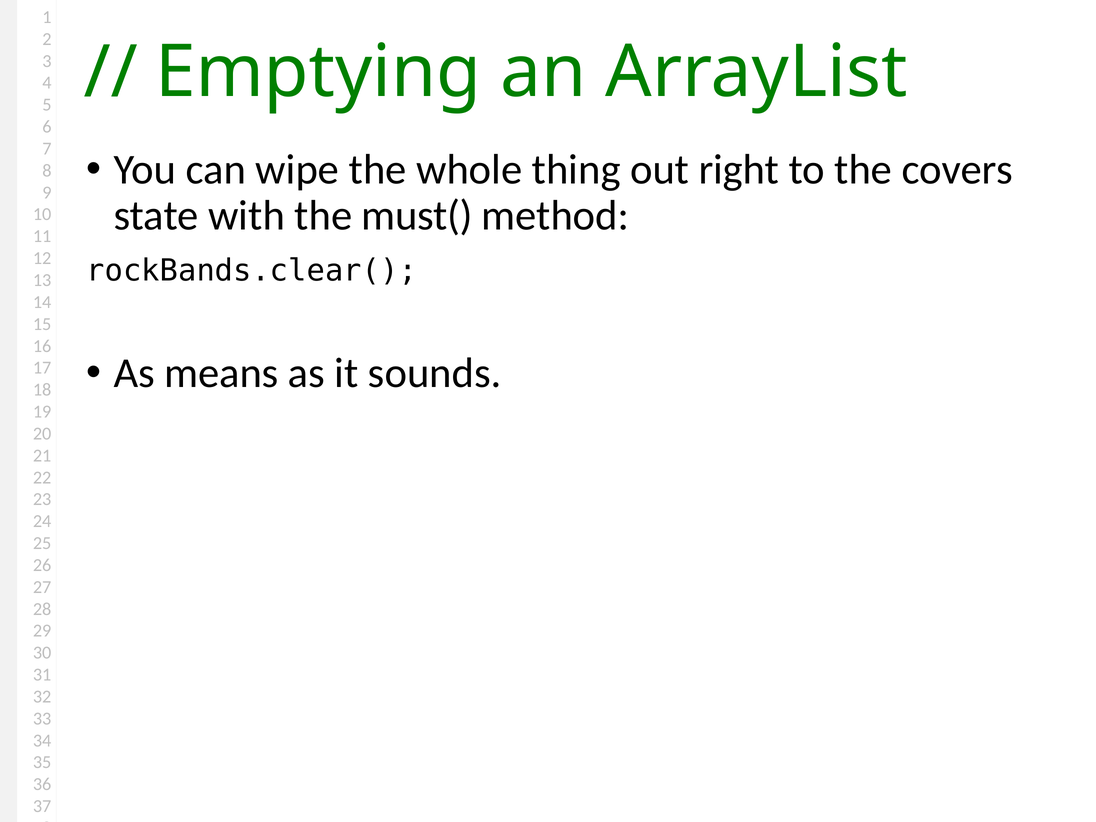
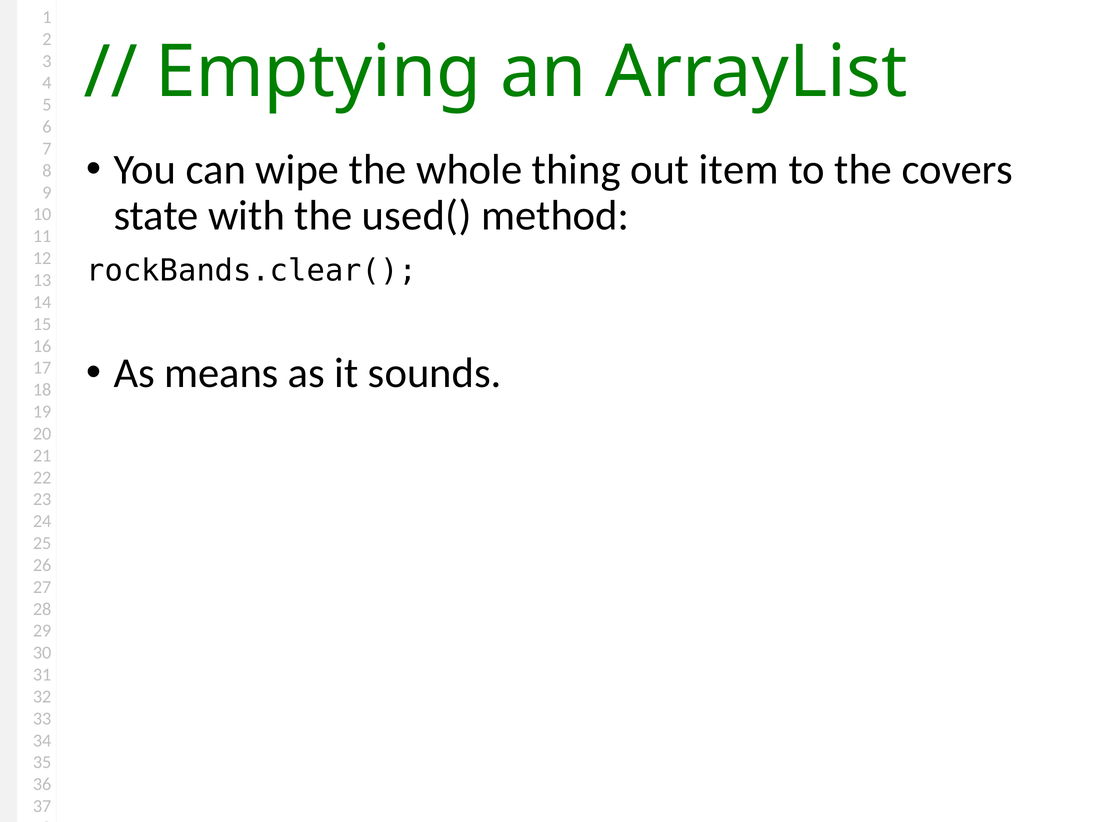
right: right -> item
must(: must( -> used(
